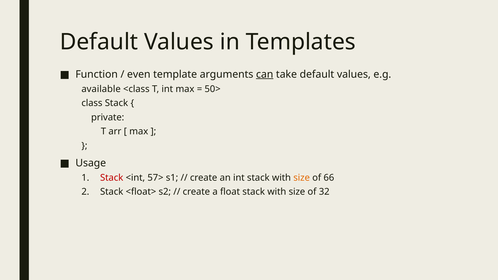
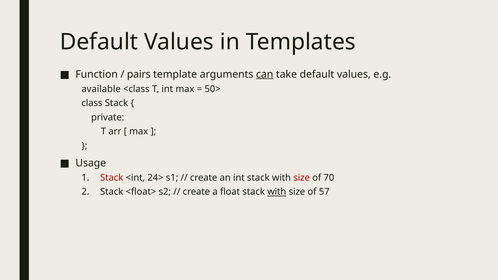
even: even -> pairs
57>: 57> -> 24>
size at (302, 178) colour: orange -> red
66: 66 -> 70
with at (277, 192) underline: none -> present
32: 32 -> 57
